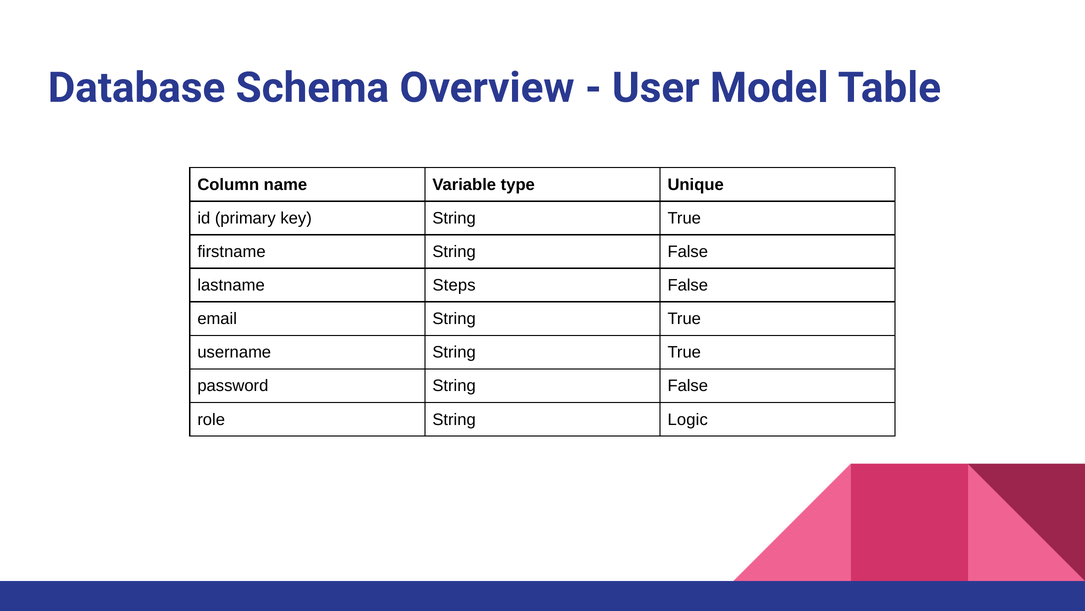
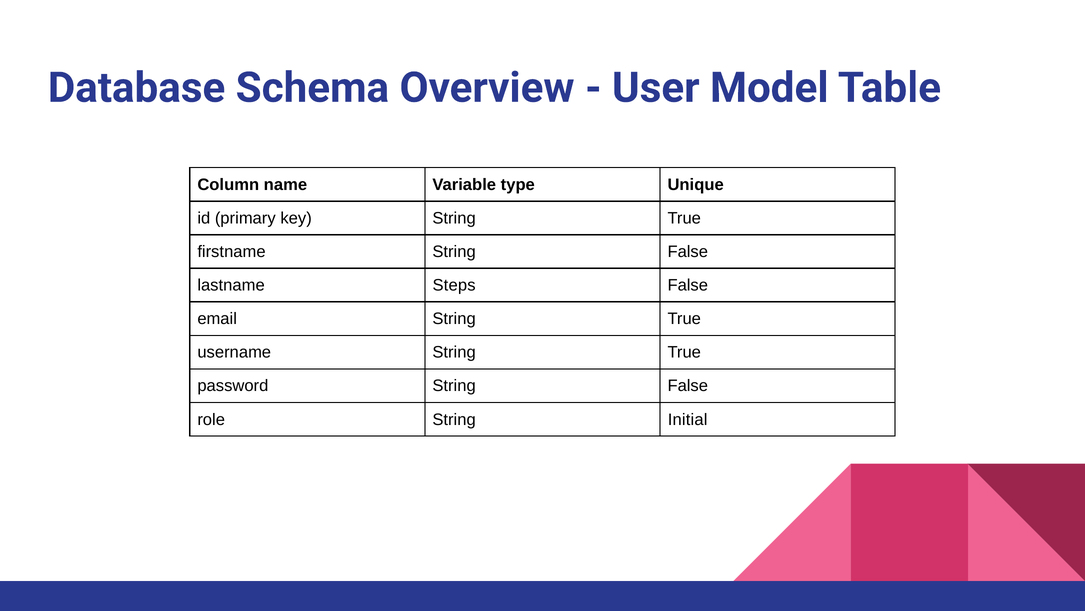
Logic: Logic -> Initial
